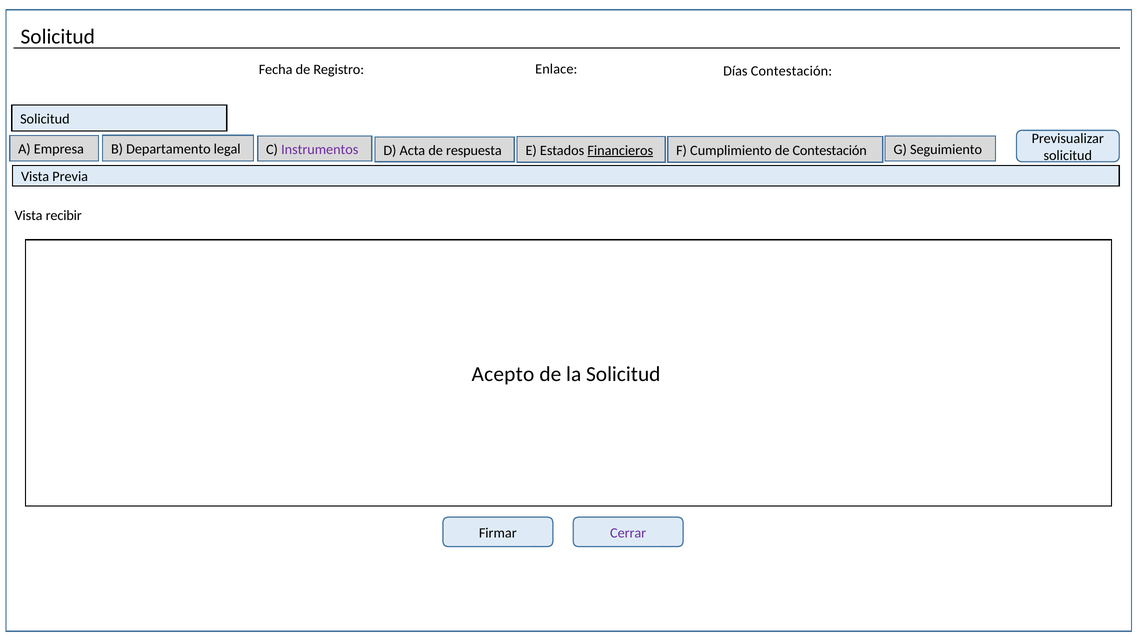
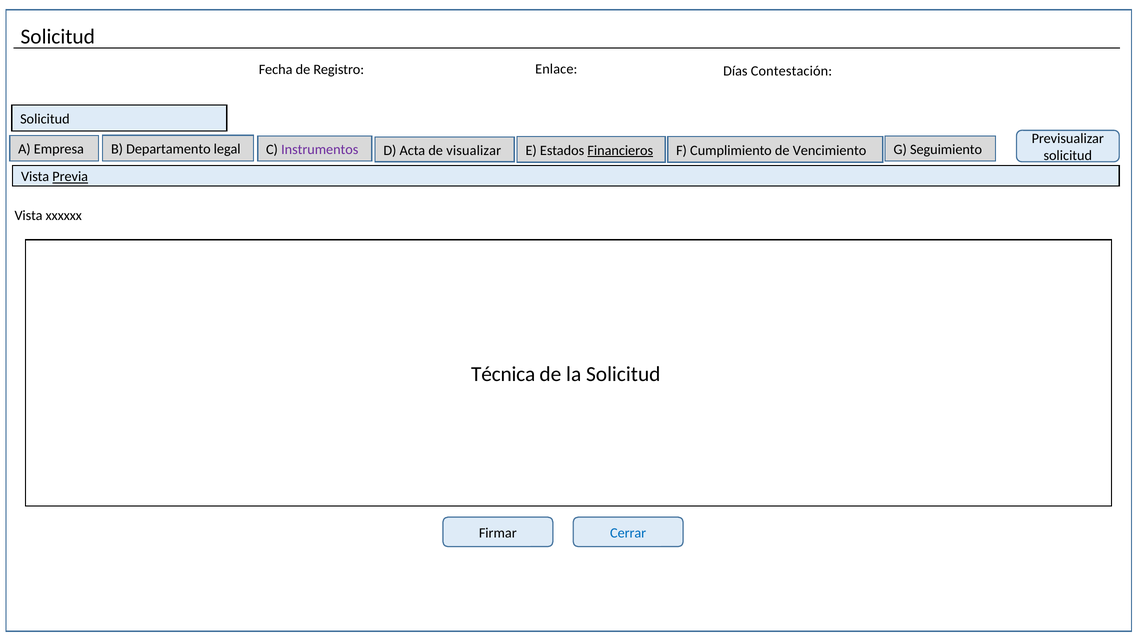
respuesta: respuesta -> visualizar
de Contestación: Contestación -> Vencimiento
Previa underline: none -> present
recibir: recibir -> xxxxxx
Acepto: Acepto -> Técnica
Cerrar colour: purple -> blue
